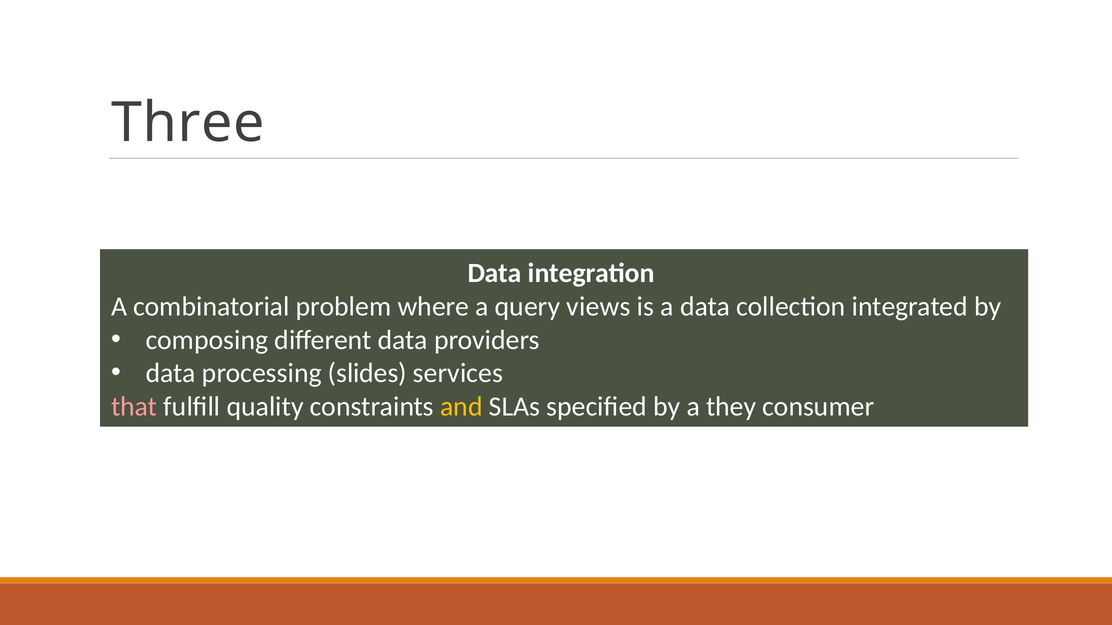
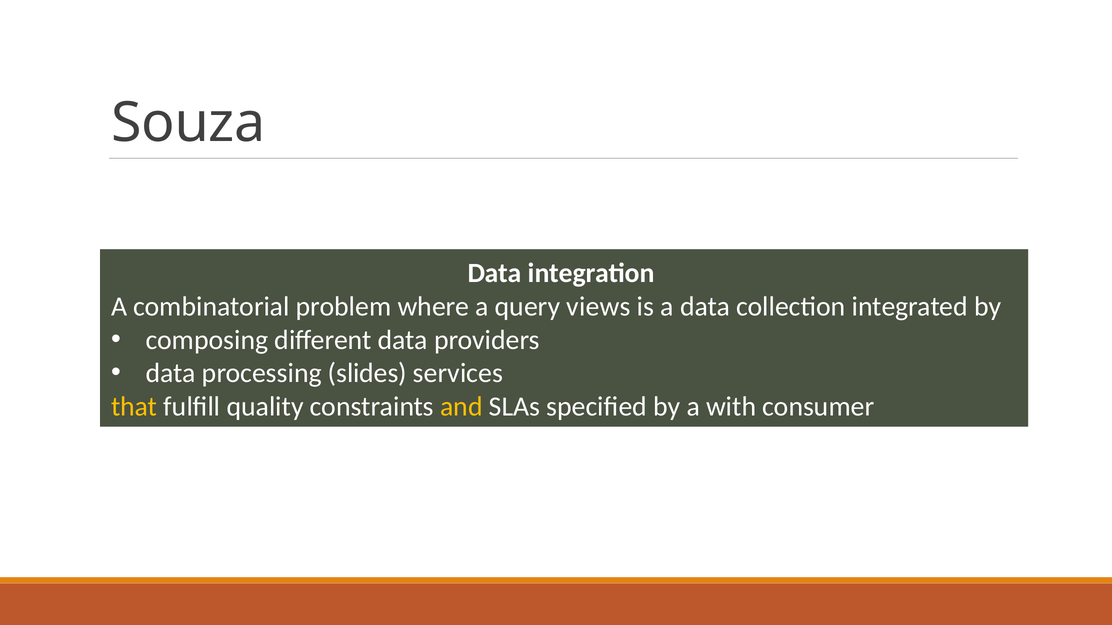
Three: Three -> Souza
that colour: pink -> yellow
they: they -> with
